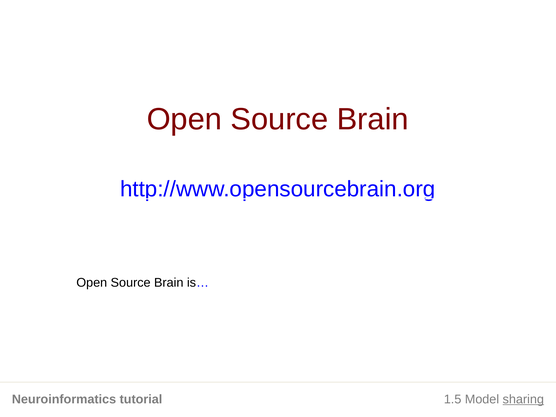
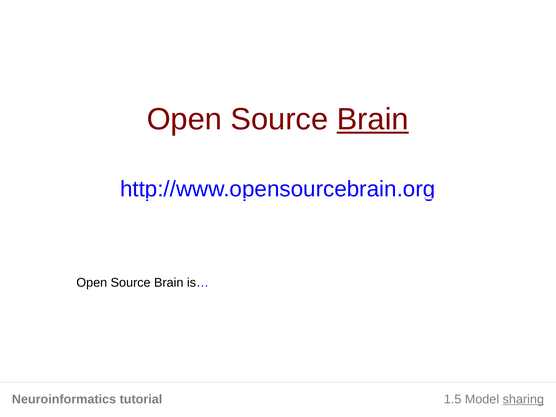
Brain at (373, 119) underline: none -> present
